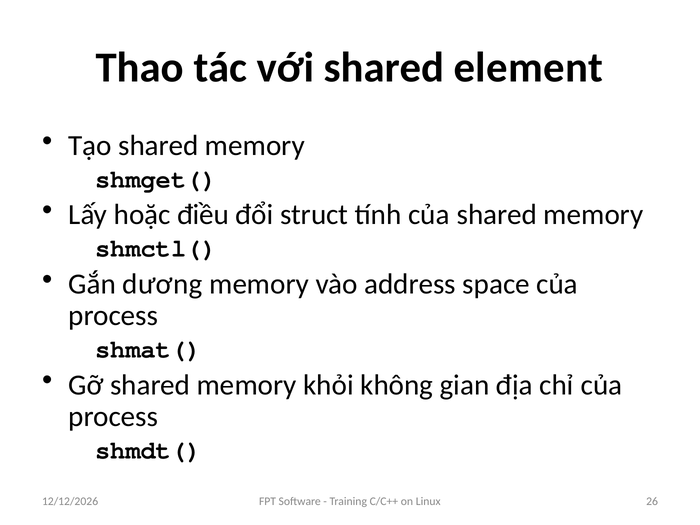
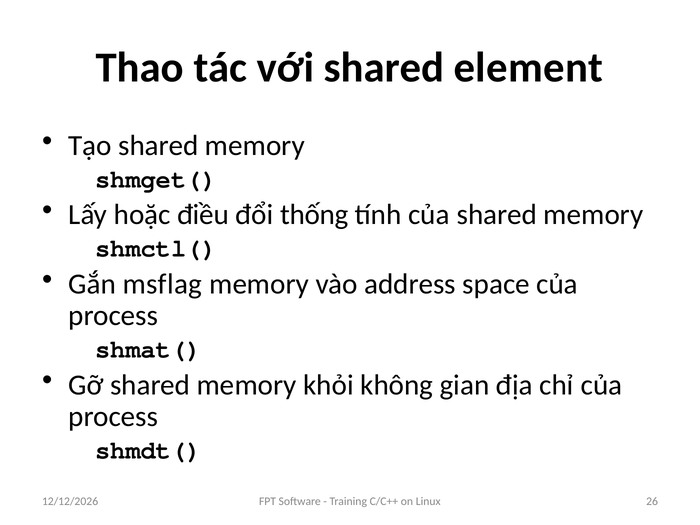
struct: struct -> thống
dương: dương -> msflag
